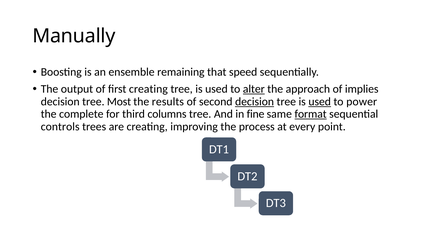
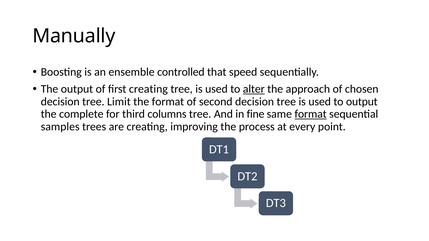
remaining: remaining -> controlled
implies: implies -> chosen
Most: Most -> Limit
the results: results -> format
decision at (255, 102) underline: present -> none
used at (320, 102) underline: present -> none
to power: power -> output
controls: controls -> samples
